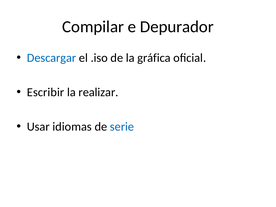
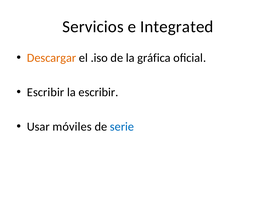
Compilar: Compilar -> Servicios
Depurador: Depurador -> Integrated
Descargar colour: blue -> orange
la realizar: realizar -> escribir
idiomas: idiomas -> móviles
